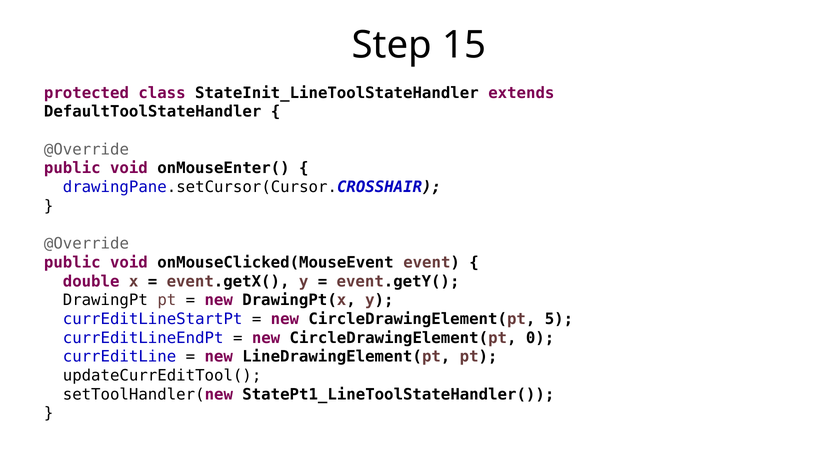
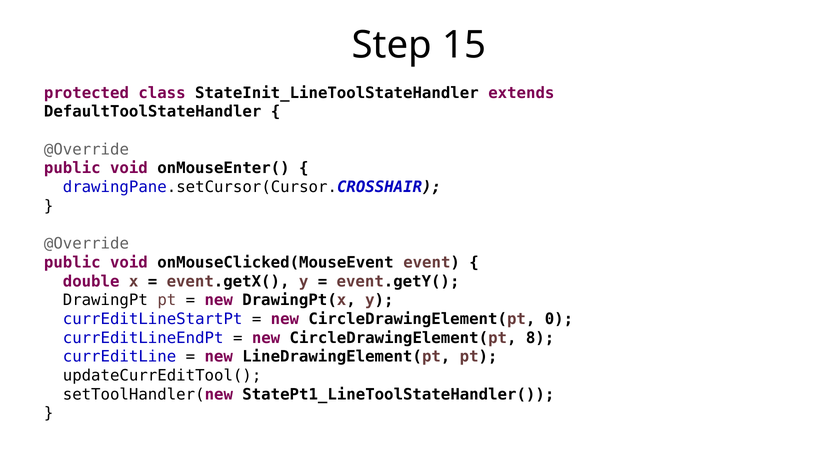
5: 5 -> 0
0: 0 -> 8
